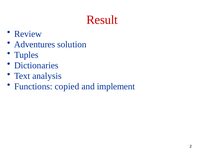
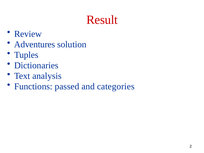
copied: copied -> passed
implement: implement -> categories
